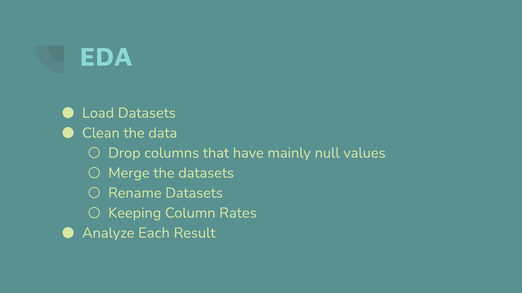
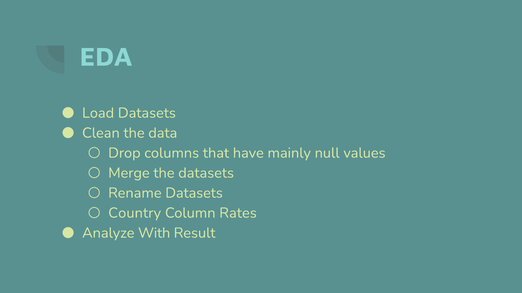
Keeping: Keeping -> Country
Each: Each -> With
